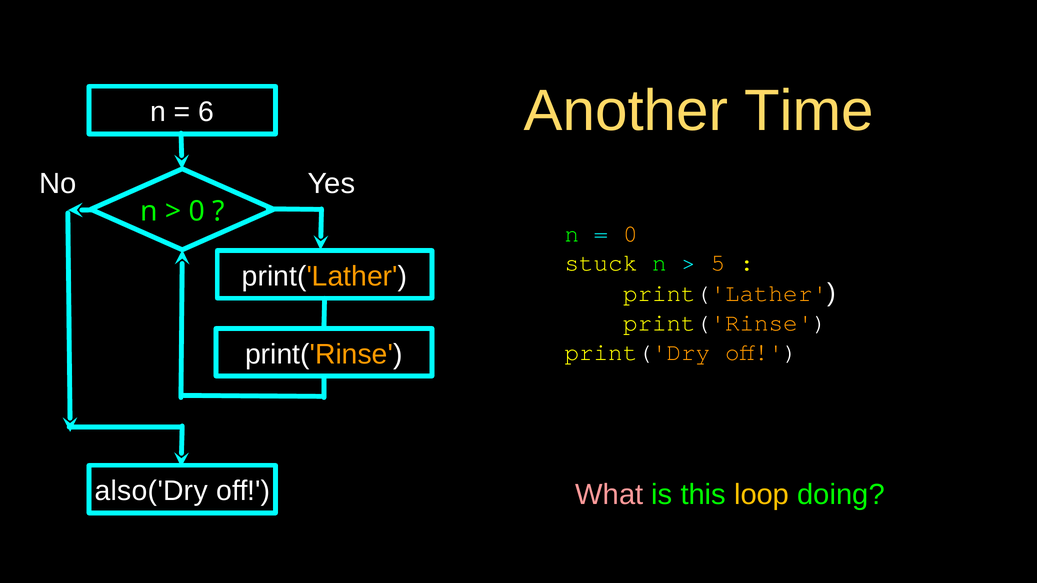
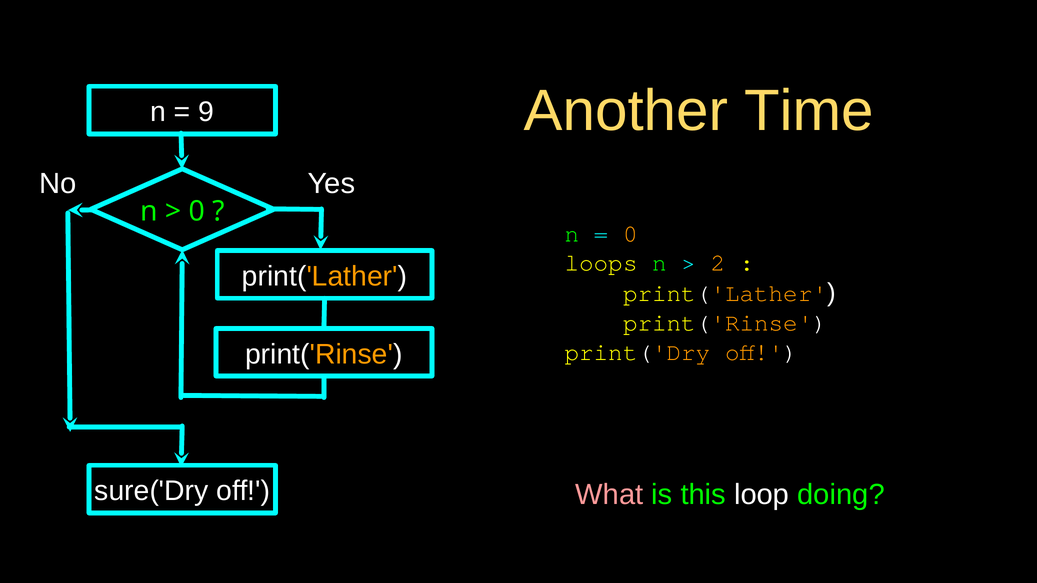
6: 6 -> 9
stuck: stuck -> loops
5: 5 -> 2
also('Dry: also('Dry -> sure('Dry
loop colour: yellow -> white
